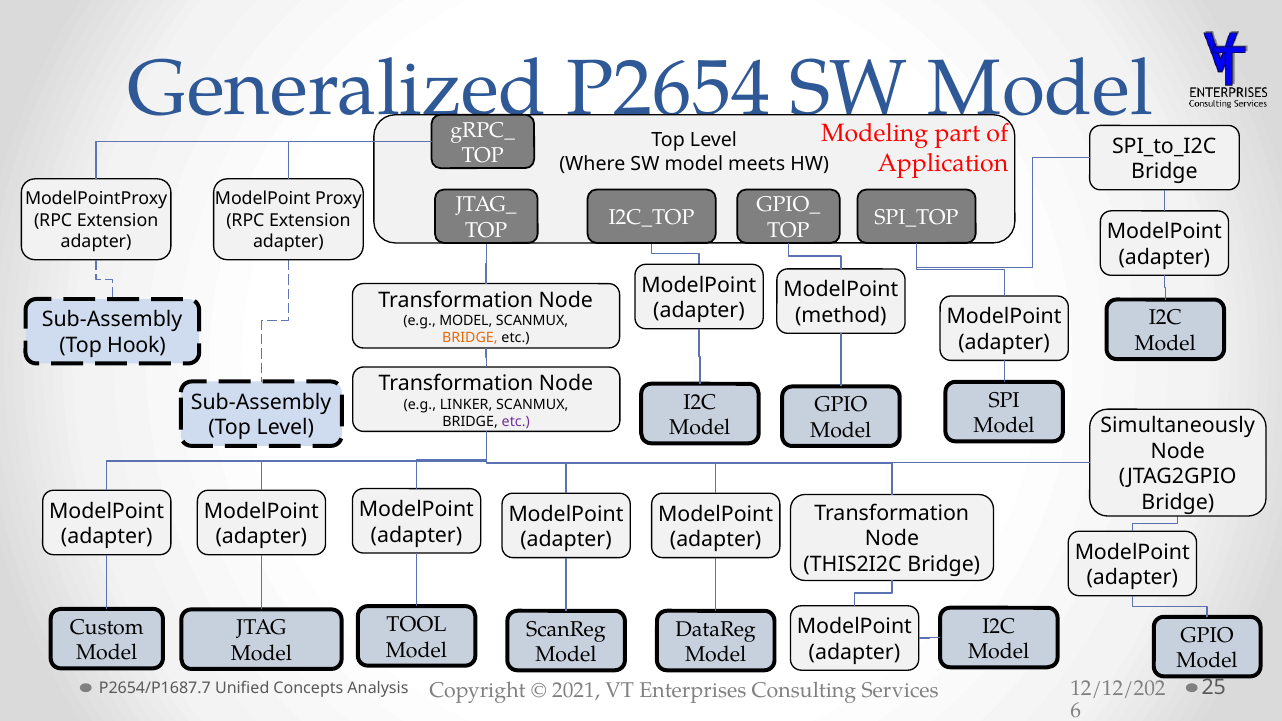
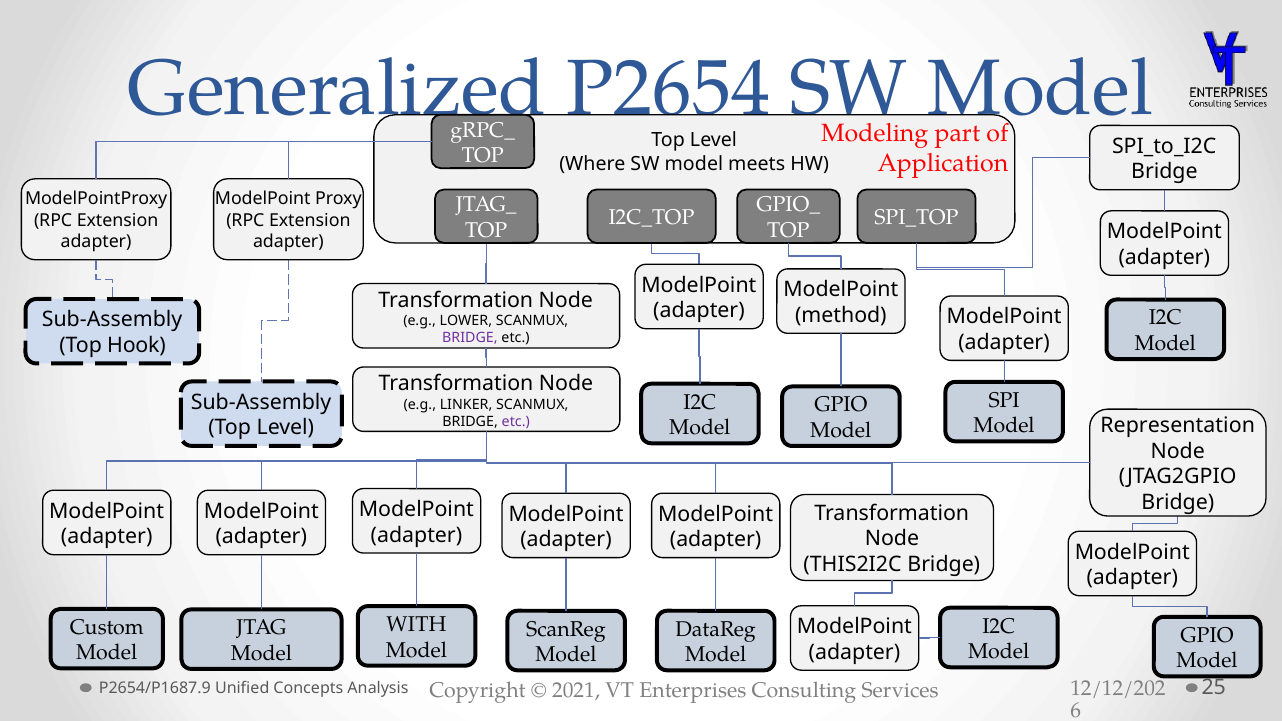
e.g MODEL: MODEL -> LOWER
BRIDGE at (470, 338) colour: orange -> purple
Simultaneously: Simultaneously -> Representation
TOOL: TOOL -> WITH
P2654/P1687.7: P2654/P1687.7 -> P2654/P1687.9
